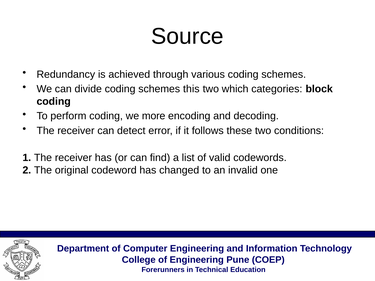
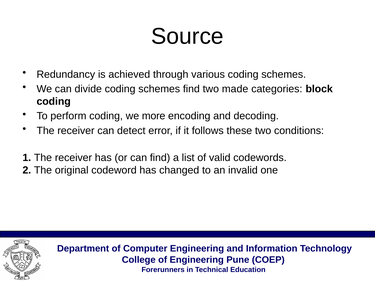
schemes this: this -> find
which: which -> made
